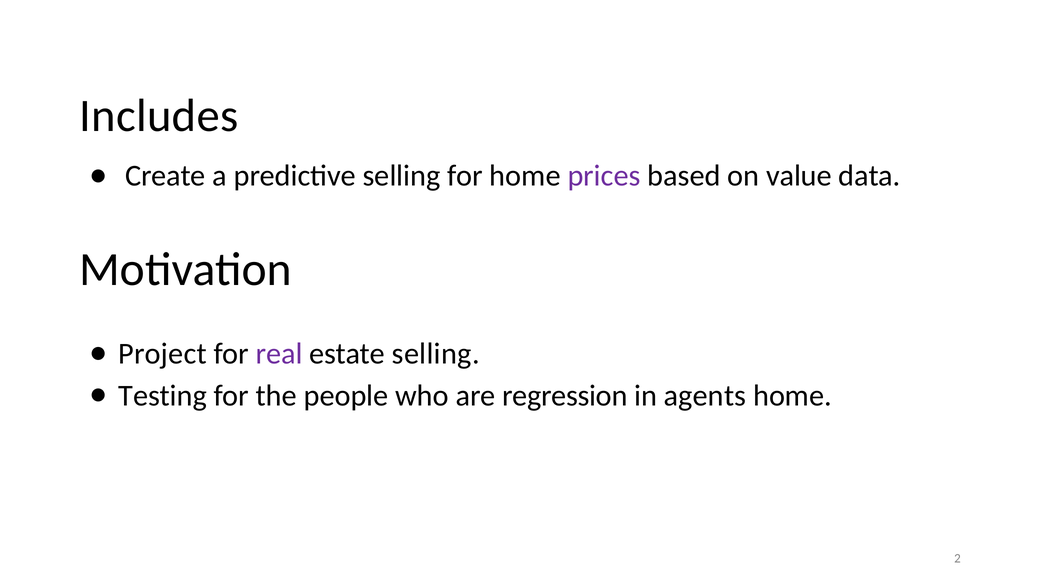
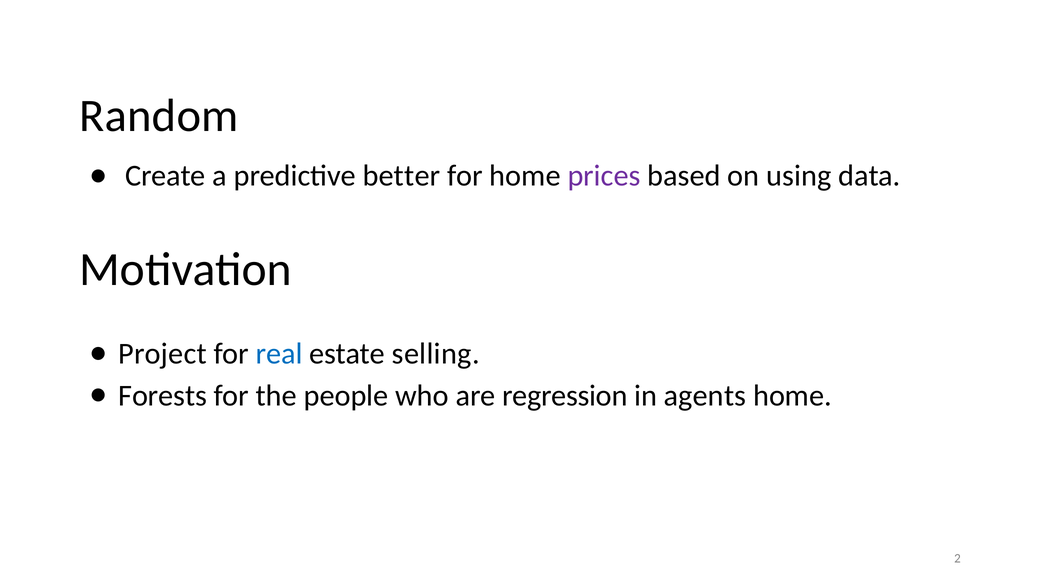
Includes: Includes -> Random
predictive selling: selling -> better
value: value -> using
real colour: purple -> blue
Testing: Testing -> Forests
